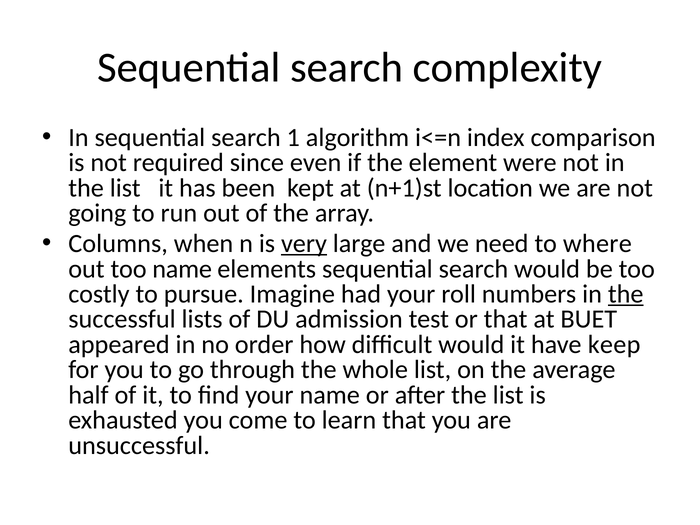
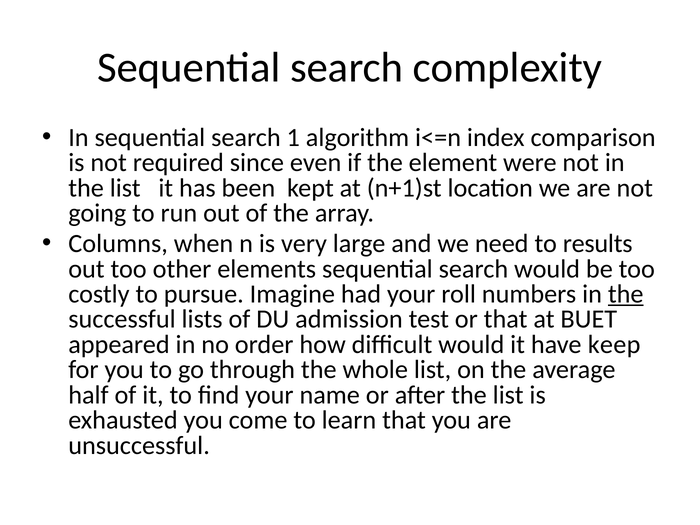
very underline: present -> none
where: where -> results
too name: name -> other
